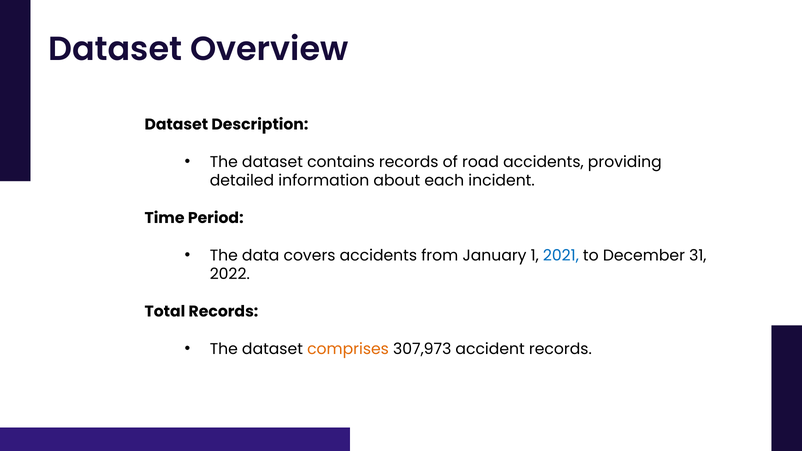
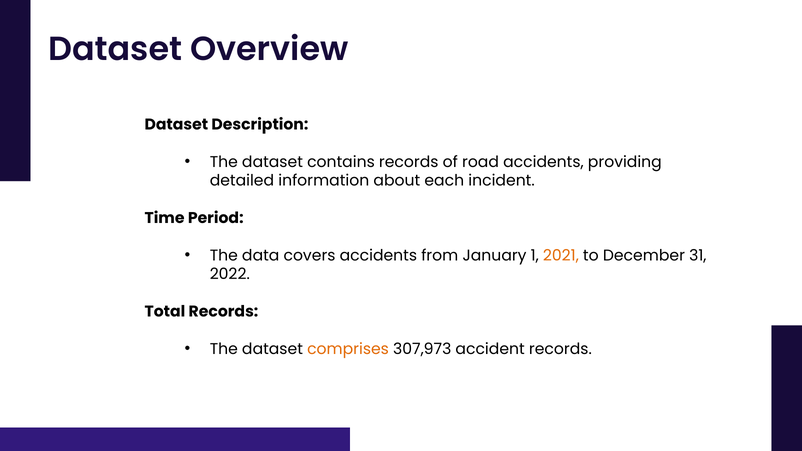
2021 colour: blue -> orange
